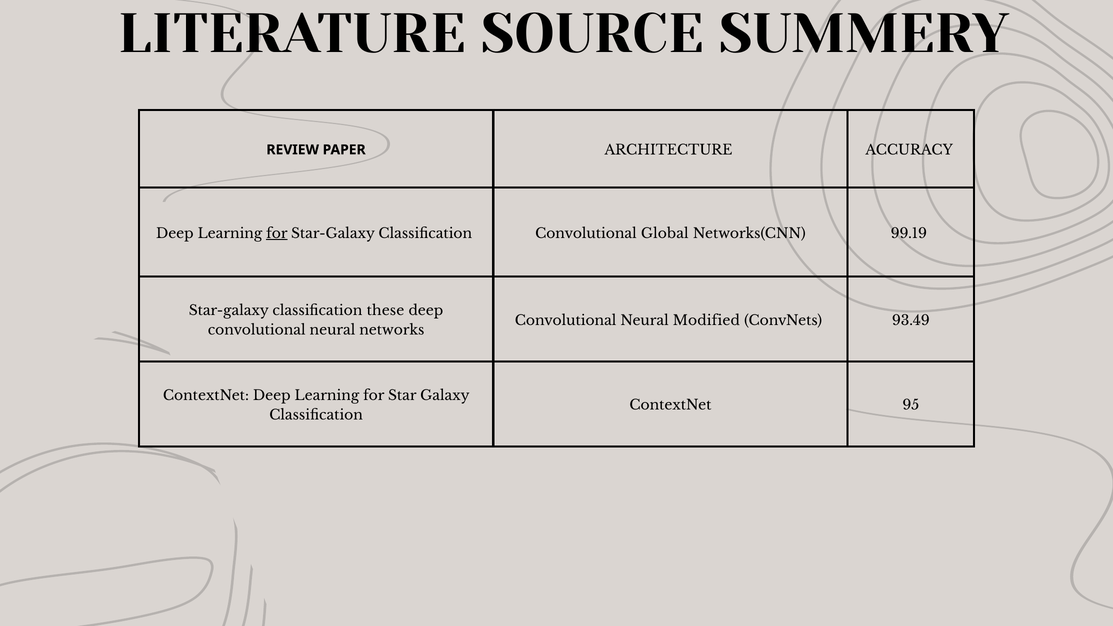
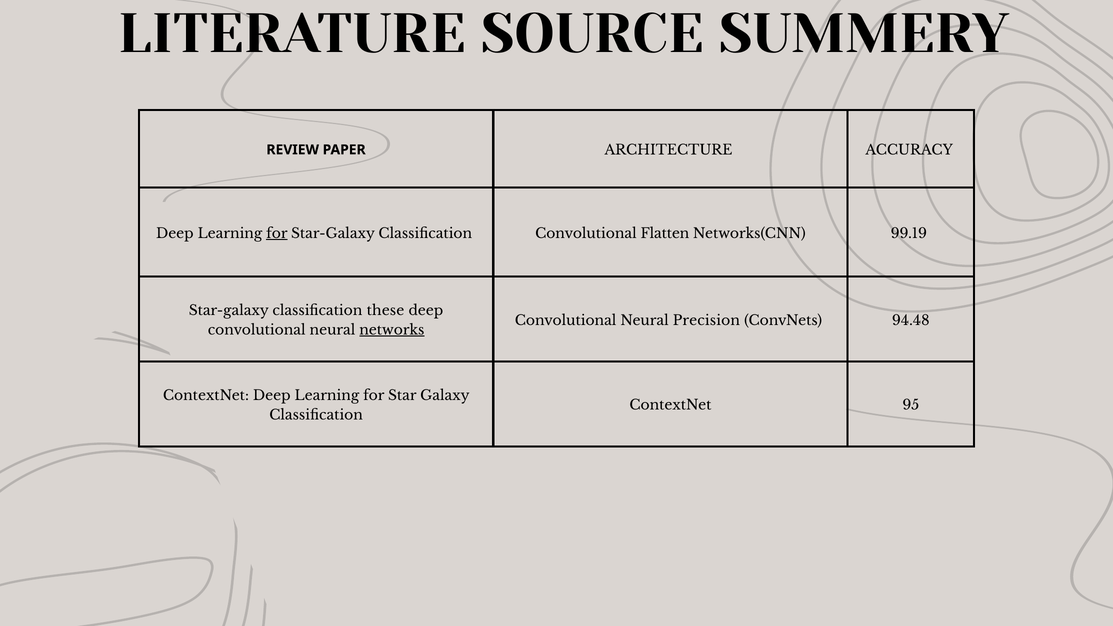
Global: Global -> Flatten
Modified: Modified -> Precision
93.49: 93.49 -> 94.48
networks underline: none -> present
